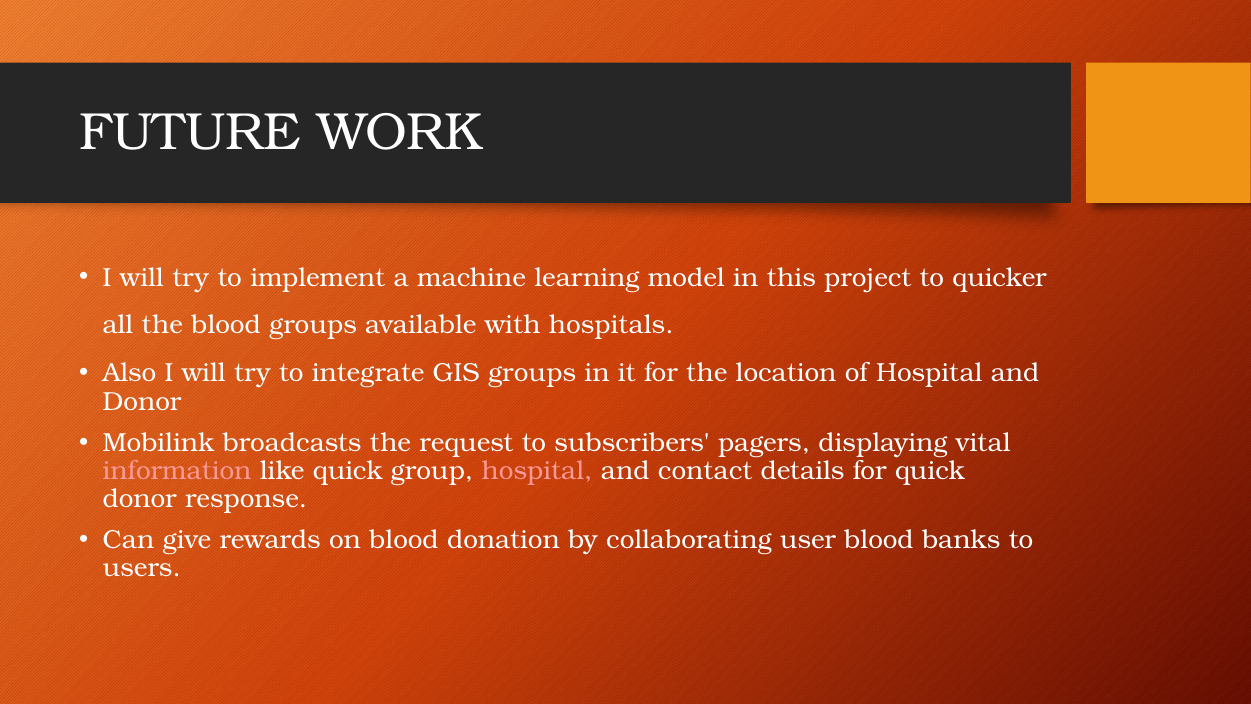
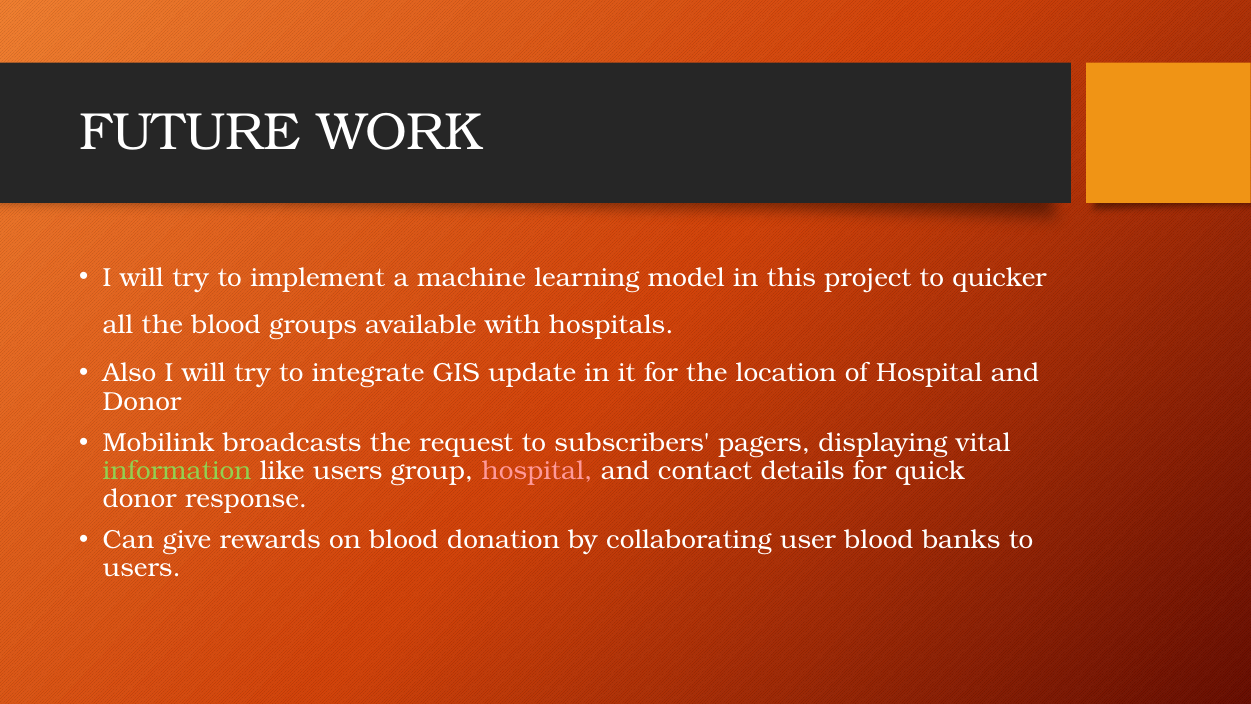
GIS groups: groups -> update
information colour: pink -> light green
like quick: quick -> users
